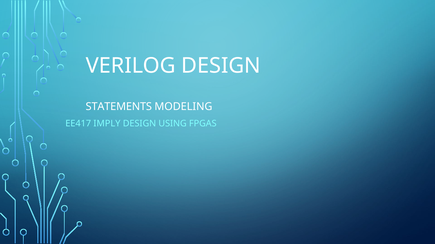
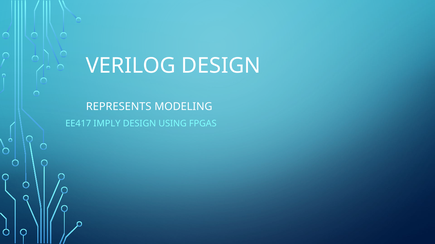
STATEMENTS: STATEMENTS -> REPRESENTS
